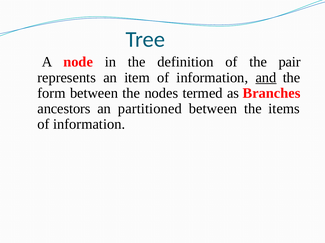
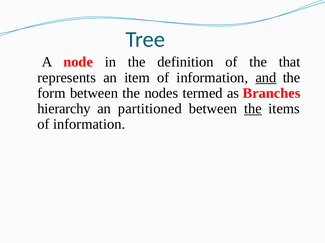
pair: pair -> that
ancestors: ancestors -> hierarchy
the at (253, 109) underline: none -> present
